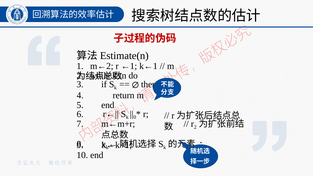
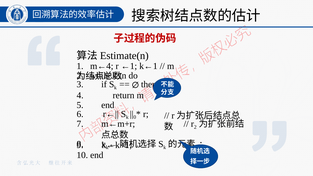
m←2: m←2 -> m←4
